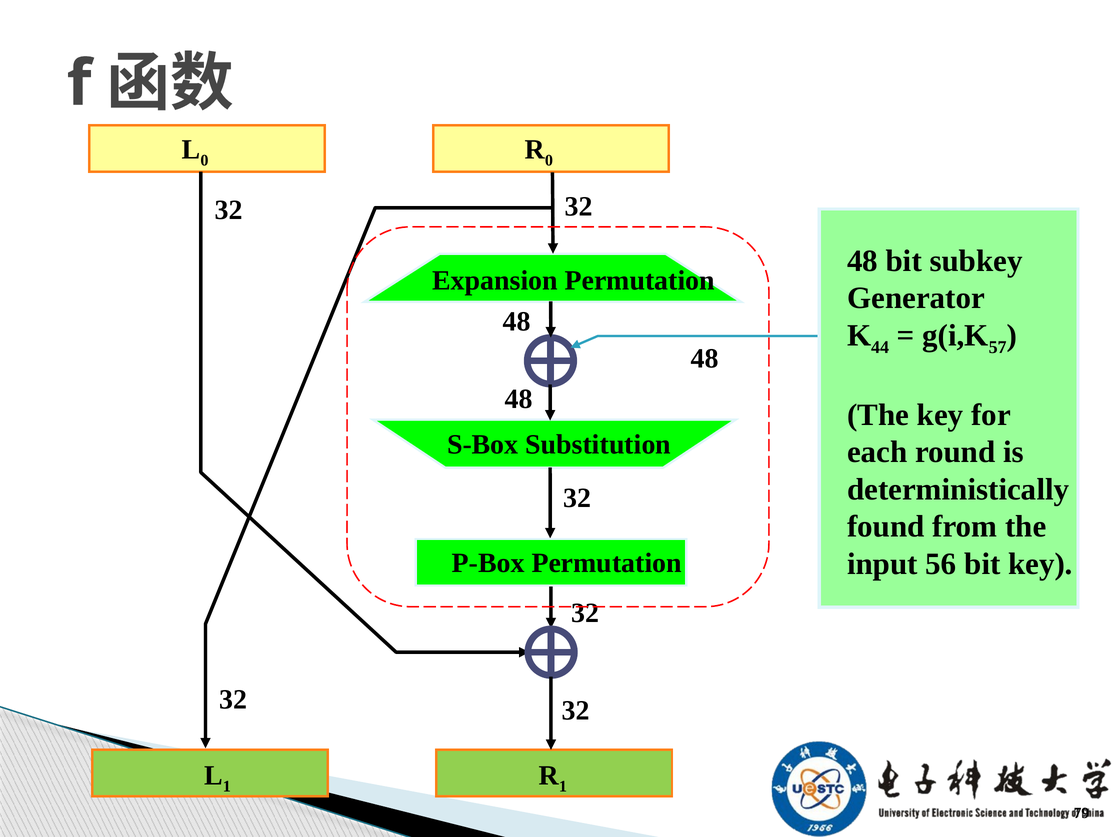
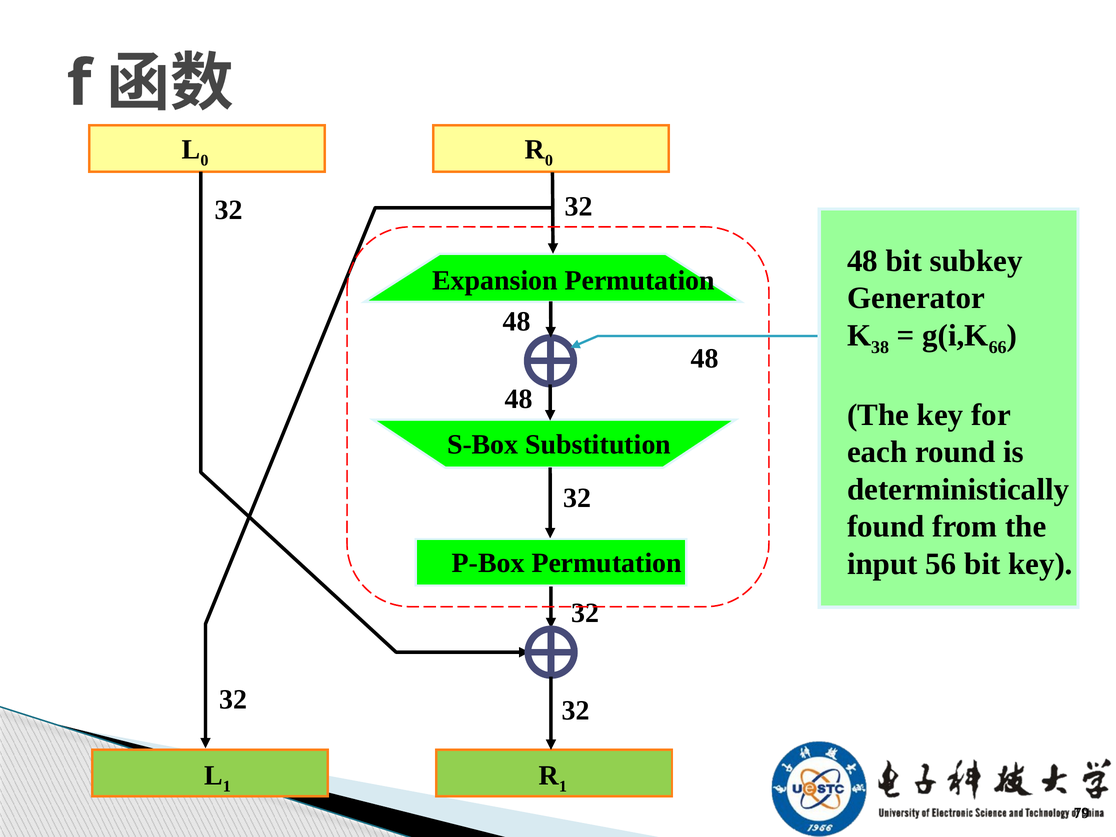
44: 44 -> 38
57: 57 -> 66
